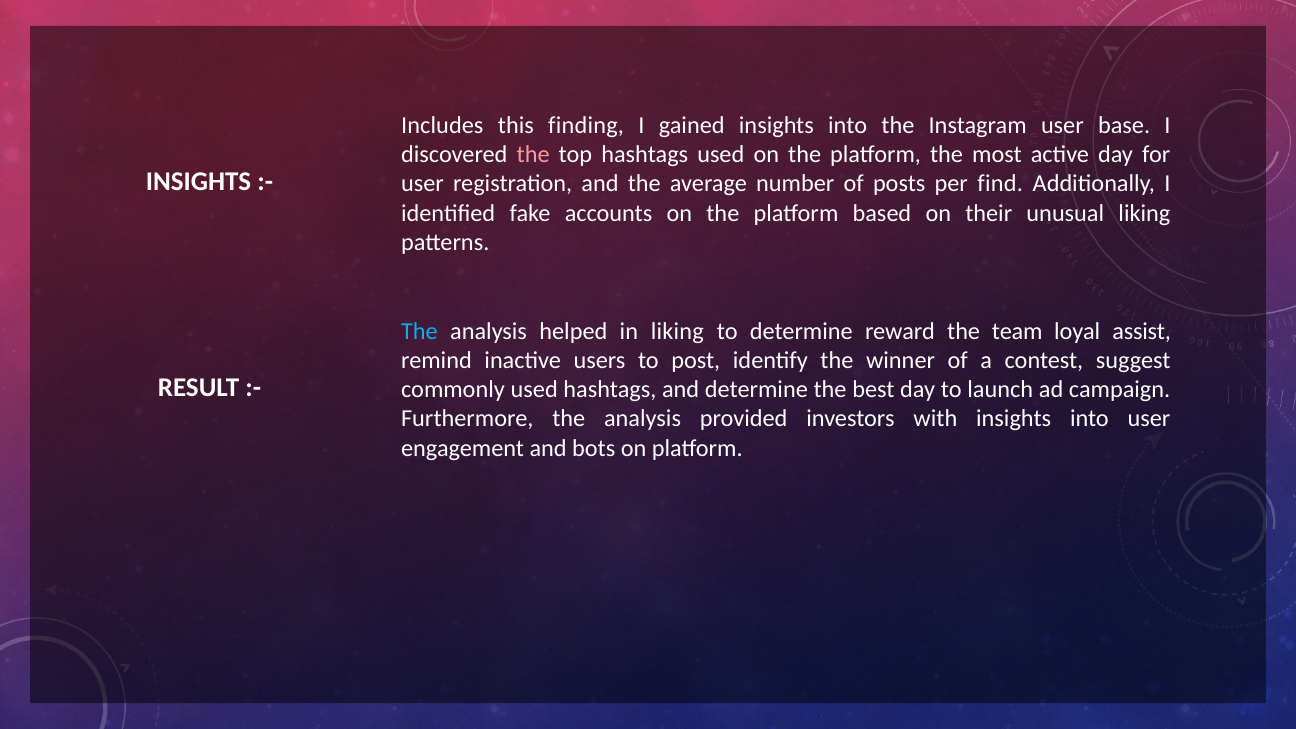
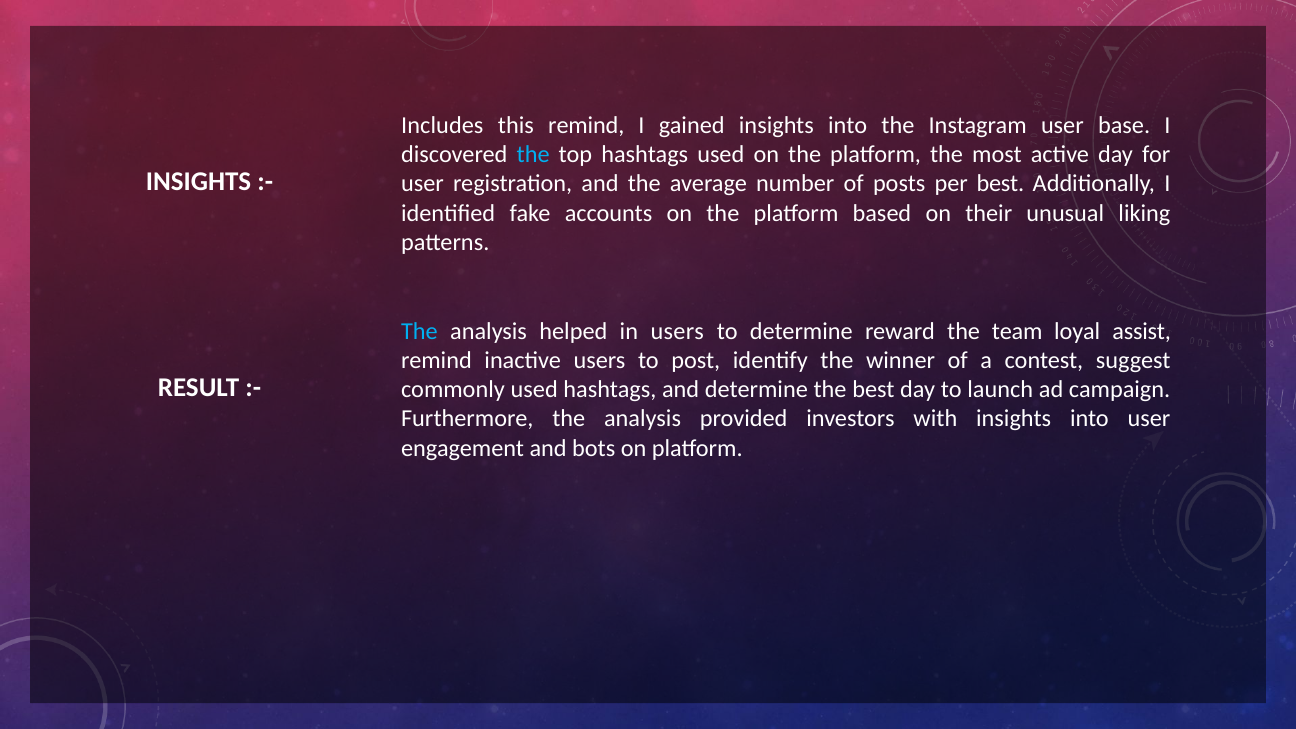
this finding: finding -> remind
the at (533, 155) colour: pink -> light blue
per find: find -> best
in liking: liking -> users
